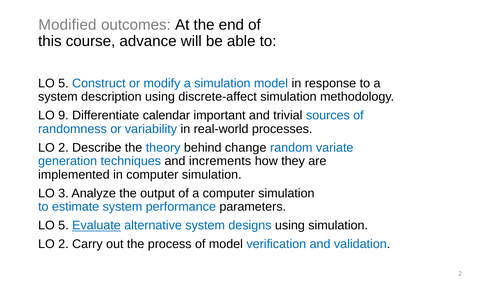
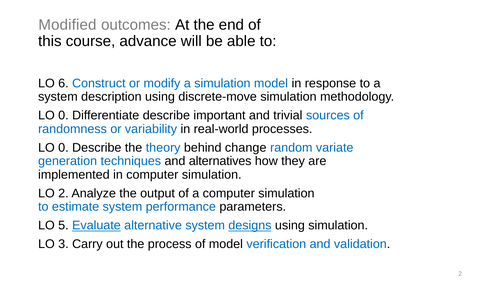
5 at (63, 83): 5 -> 6
discrete-affect: discrete-affect -> discrete-move
9 at (63, 116): 9 -> 0
Differentiate calendar: calendar -> describe
2 at (63, 148): 2 -> 0
increments: increments -> alternatives
LO 3: 3 -> 2
designs underline: none -> present
2 at (63, 244): 2 -> 3
